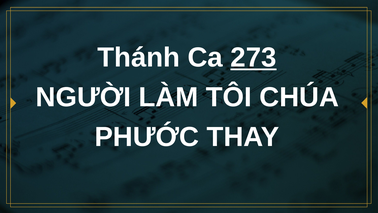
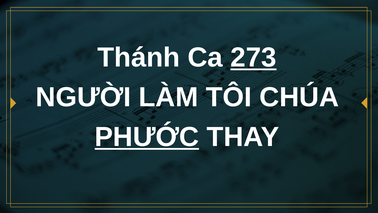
PHƯỚC underline: none -> present
